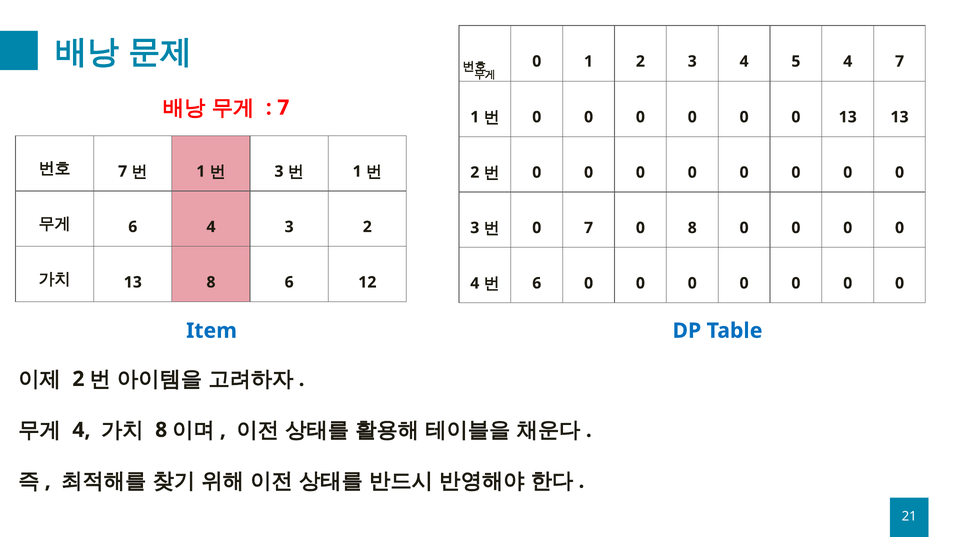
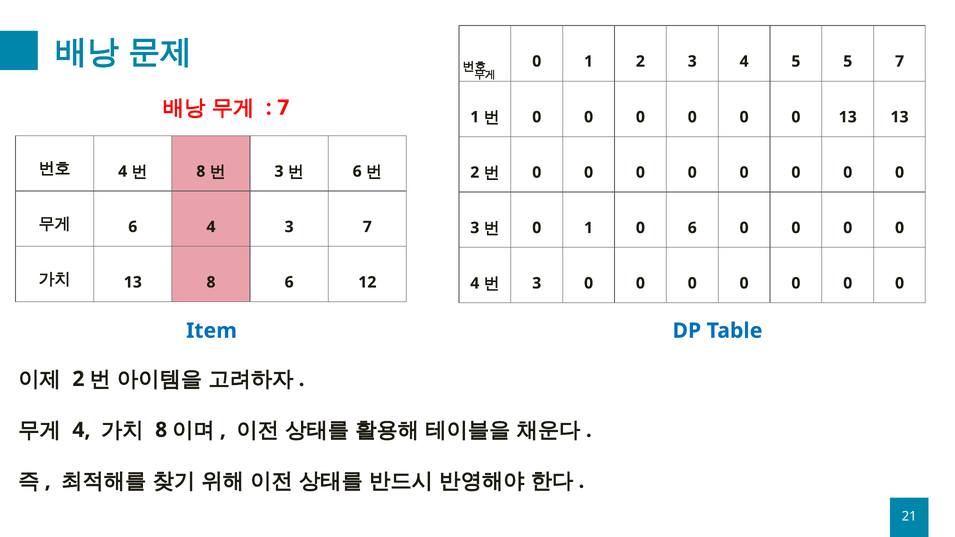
5 4: 4 -> 5
7 at (123, 172): 7 -> 4
1 at (201, 172): 1 -> 8
1 at (357, 172): 1 -> 6
3 2: 2 -> 7
7 at (589, 228): 7 -> 1
0 8: 8 -> 6
6 at (537, 283): 6 -> 3
